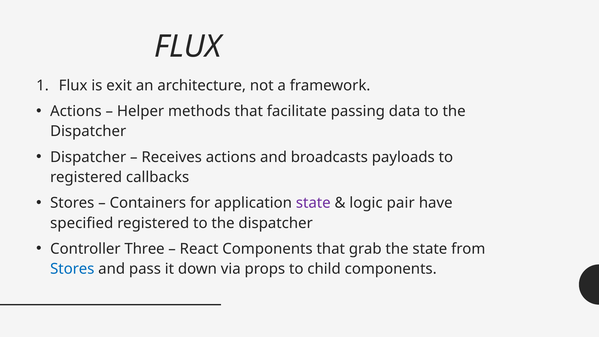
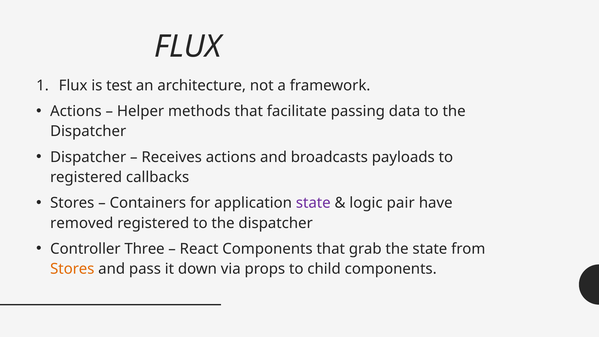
exit: exit -> test
specified: specified -> removed
Stores at (72, 269) colour: blue -> orange
